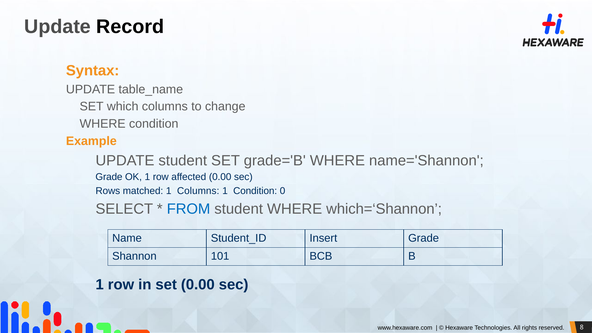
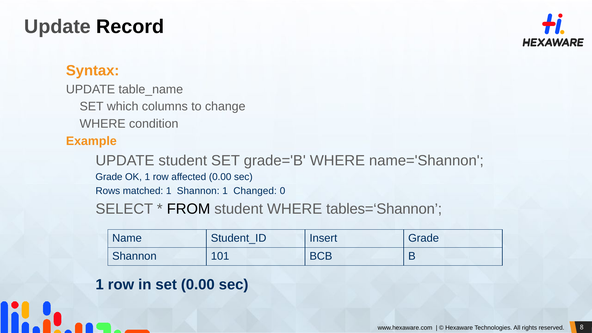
1 Columns: Columns -> Shannon
1 Condition: Condition -> Changed
FROM colour: blue -> black
which=‘Shannon: which=‘Shannon -> tables=‘Shannon
